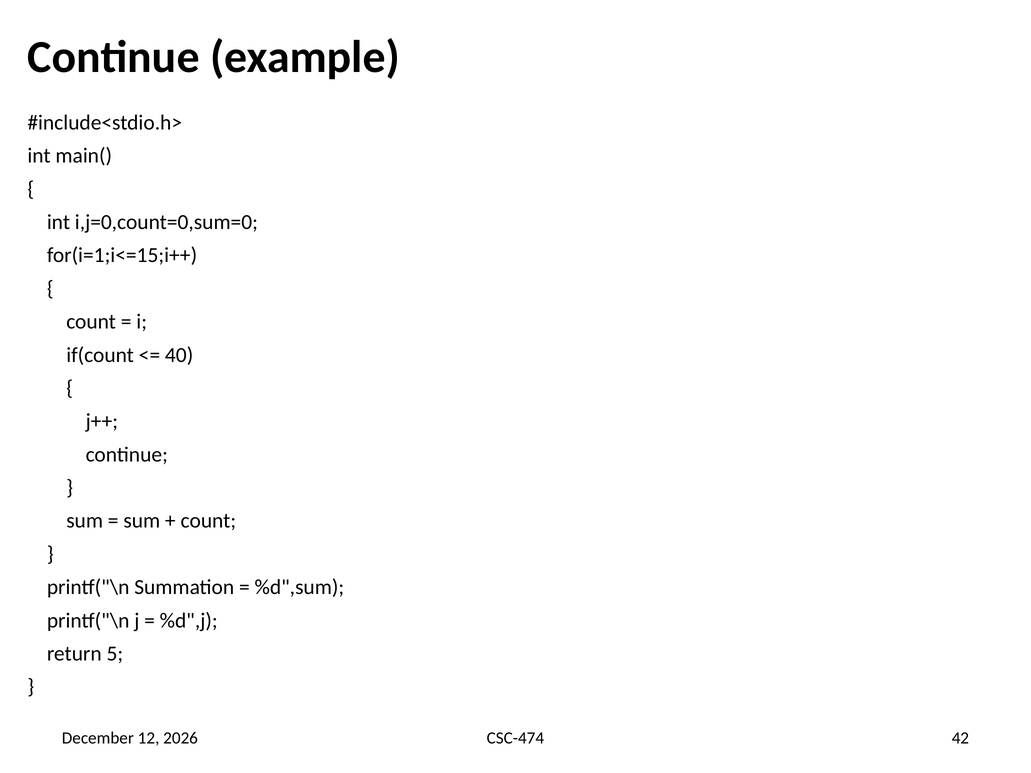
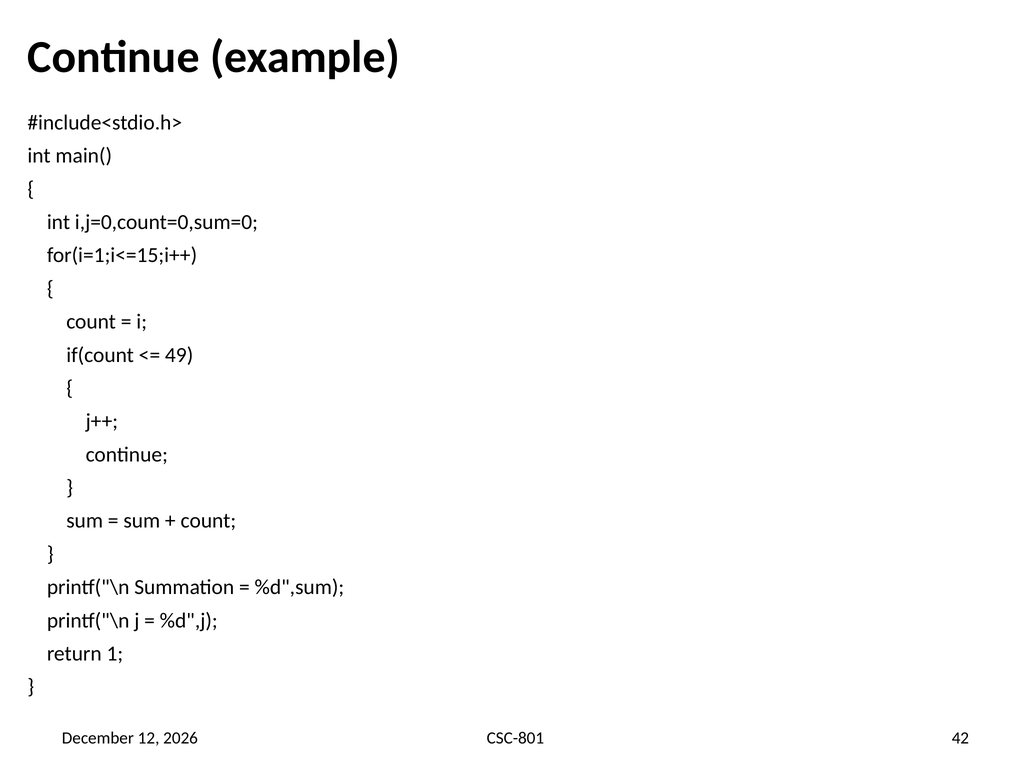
40: 40 -> 49
5: 5 -> 1
CSC-474: CSC-474 -> CSC-801
